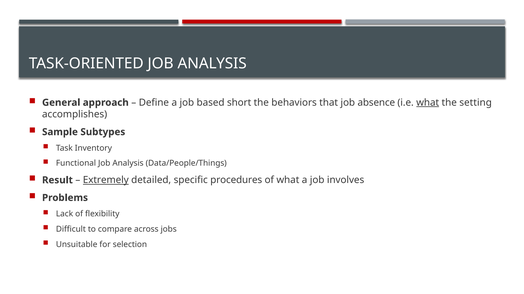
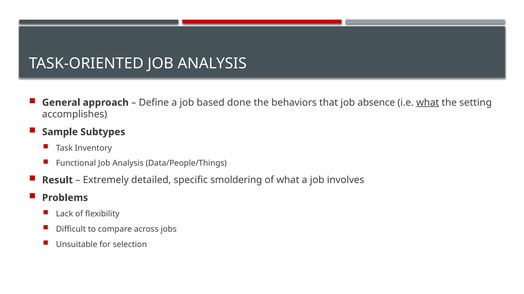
short: short -> done
Extremely underline: present -> none
procedures: procedures -> smoldering
